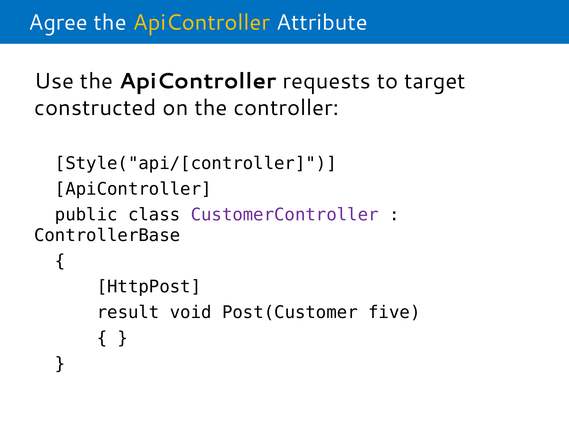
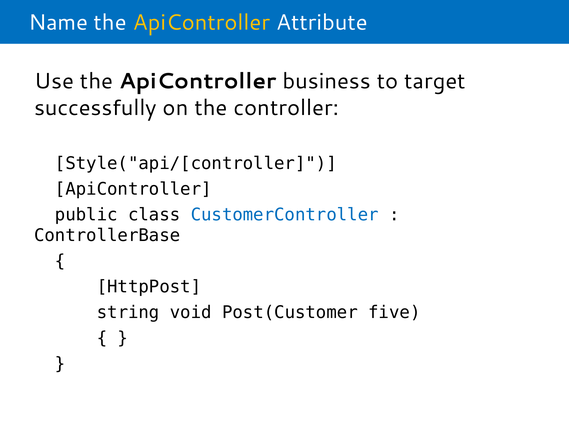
Agree: Agree -> Name
requests: requests -> business
constructed: constructed -> successfully
CustomerController colour: purple -> blue
result: result -> string
